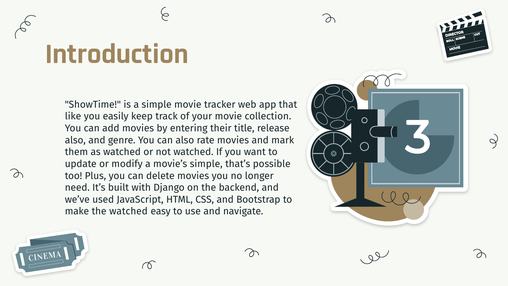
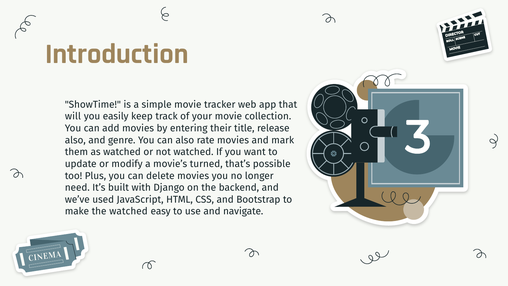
like: like -> will
movie’s simple: simple -> turned
